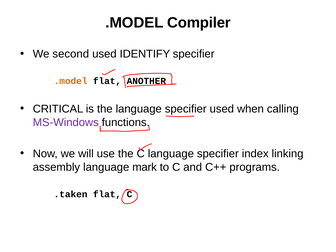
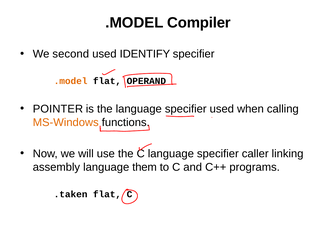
ANOTHER: ANOTHER -> OPERAND
CRITICAL: CRITICAL -> POINTER
MS-Windows colour: purple -> orange
index: index -> caller
mark: mark -> them
